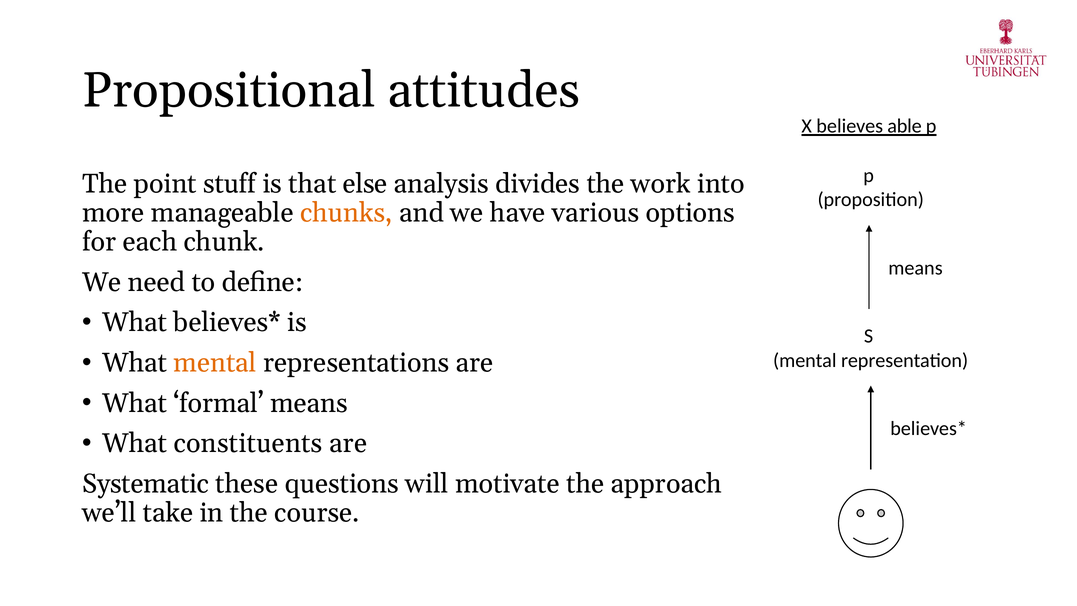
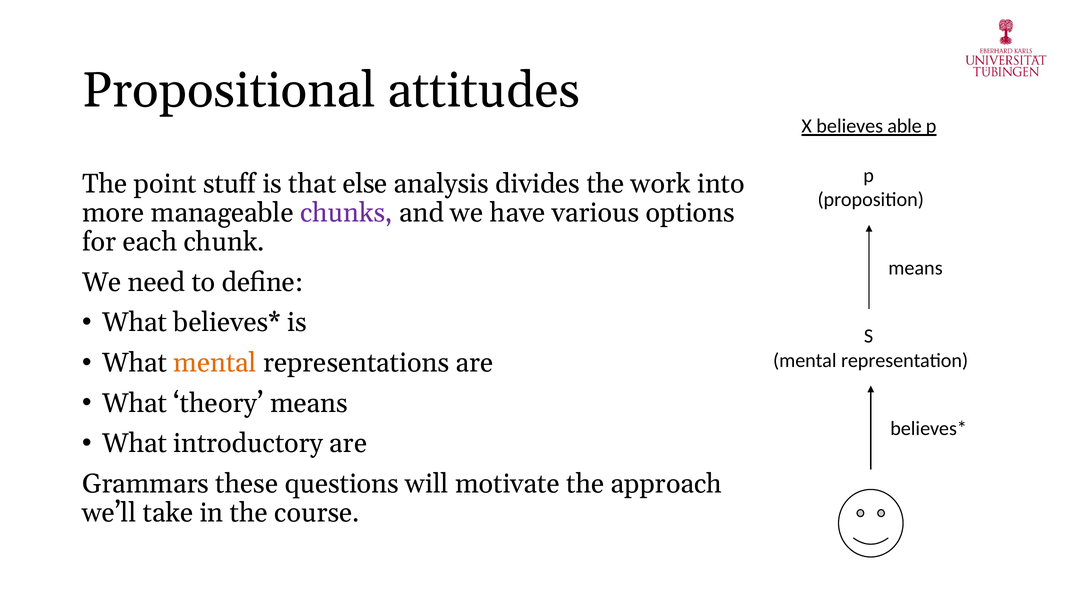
chunks colour: orange -> purple
formal: formal -> theory
constituents: constituents -> introductory
Systematic: Systematic -> Grammars
